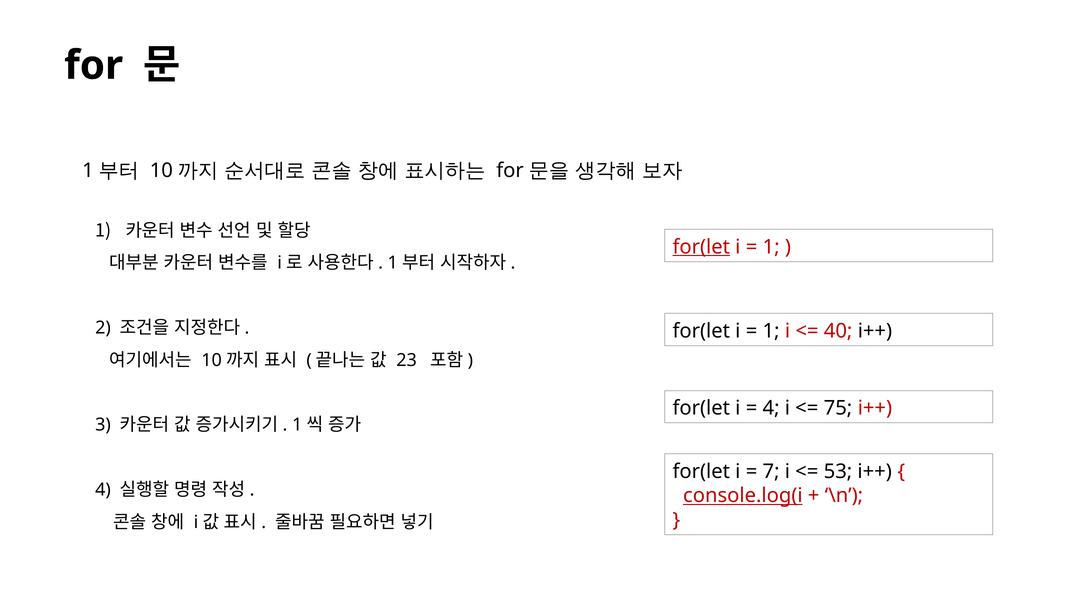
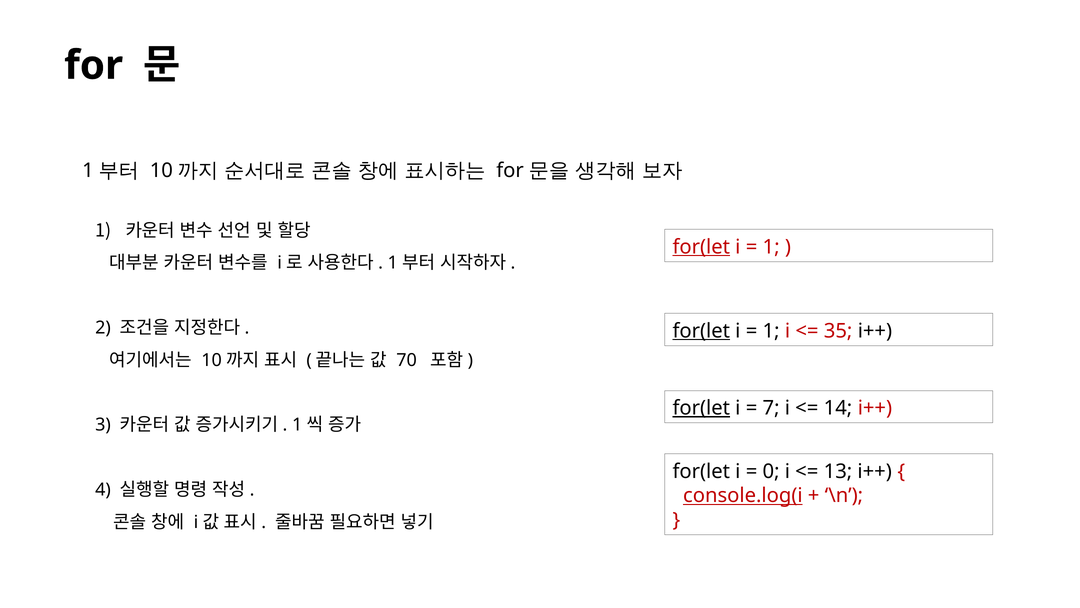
for(let at (701, 331) underline: none -> present
40: 40 -> 35
23: 23 -> 70
for(let at (701, 408) underline: none -> present
4 at (771, 408): 4 -> 7
75: 75 -> 14
7: 7 -> 0
53: 53 -> 13
